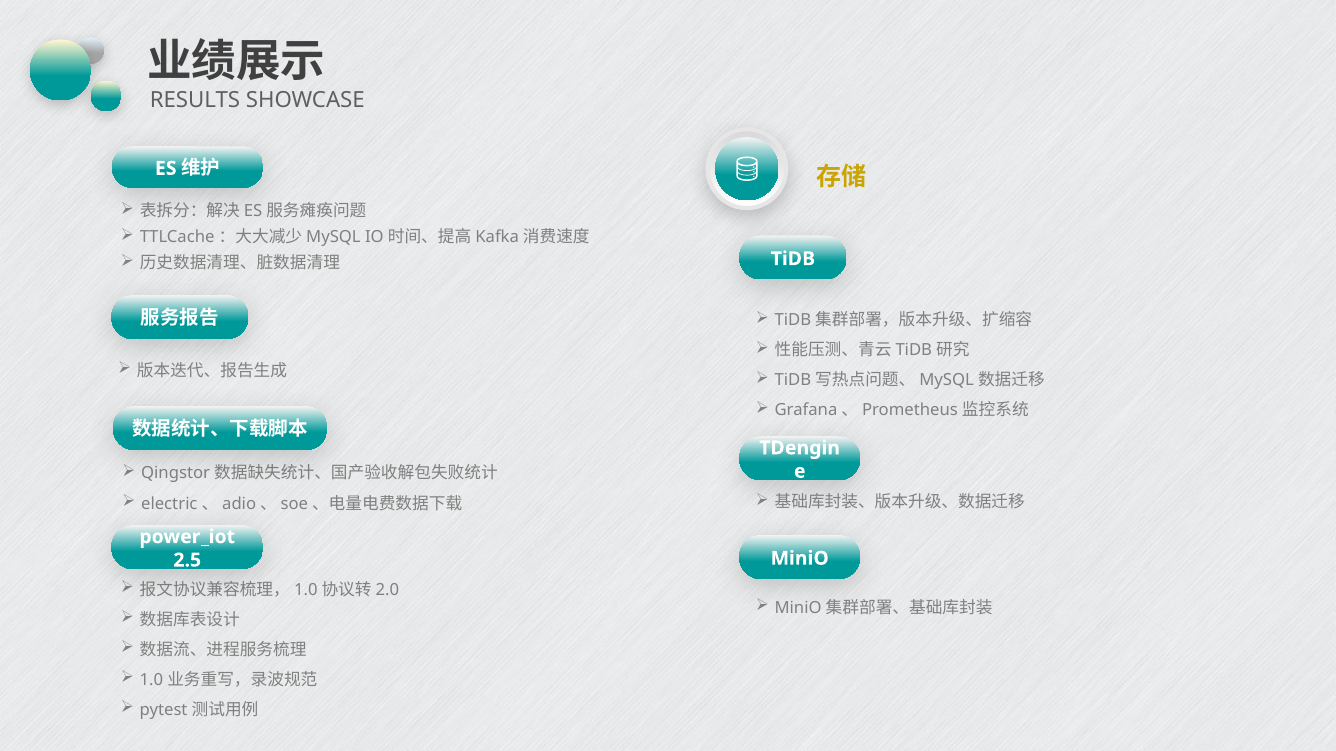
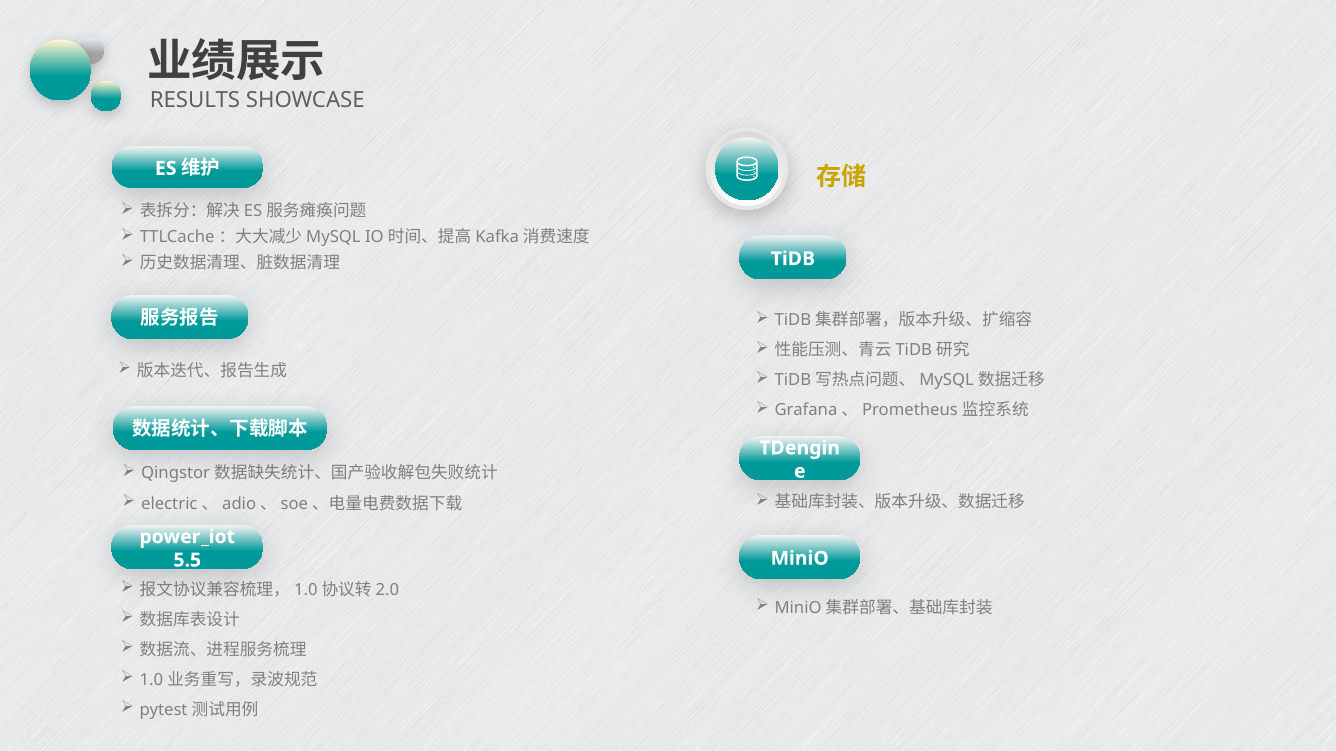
2.5: 2.5 -> 5.5
